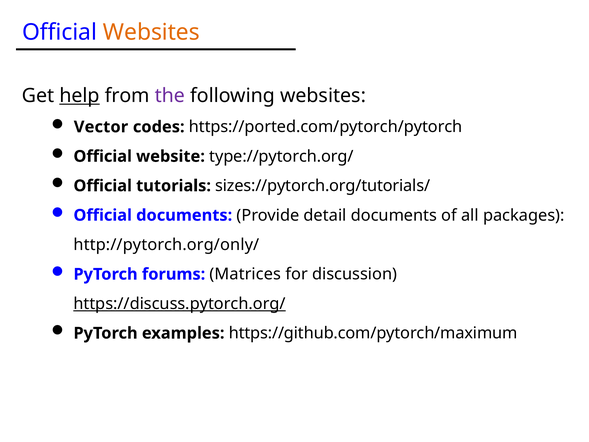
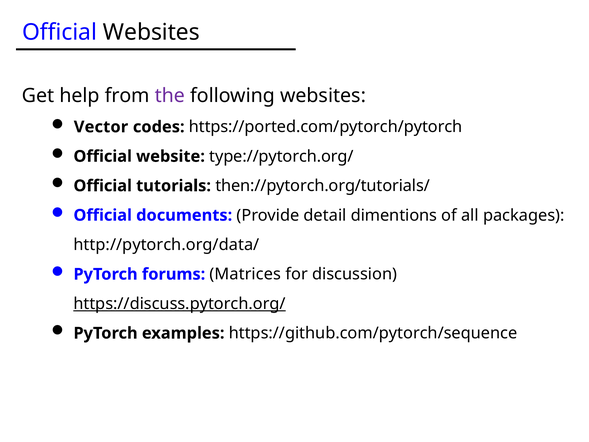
Websites at (151, 32) colour: orange -> black
help underline: present -> none
sizes://pytorch.org/tutorials/: sizes://pytorch.org/tutorials/ -> then://pytorch.org/tutorials/
detail documents: documents -> dimentions
http://pytorch.org/only/: http://pytorch.org/only/ -> http://pytorch.org/data/
https://github.com/pytorch/maximum: https://github.com/pytorch/maximum -> https://github.com/pytorch/sequence
